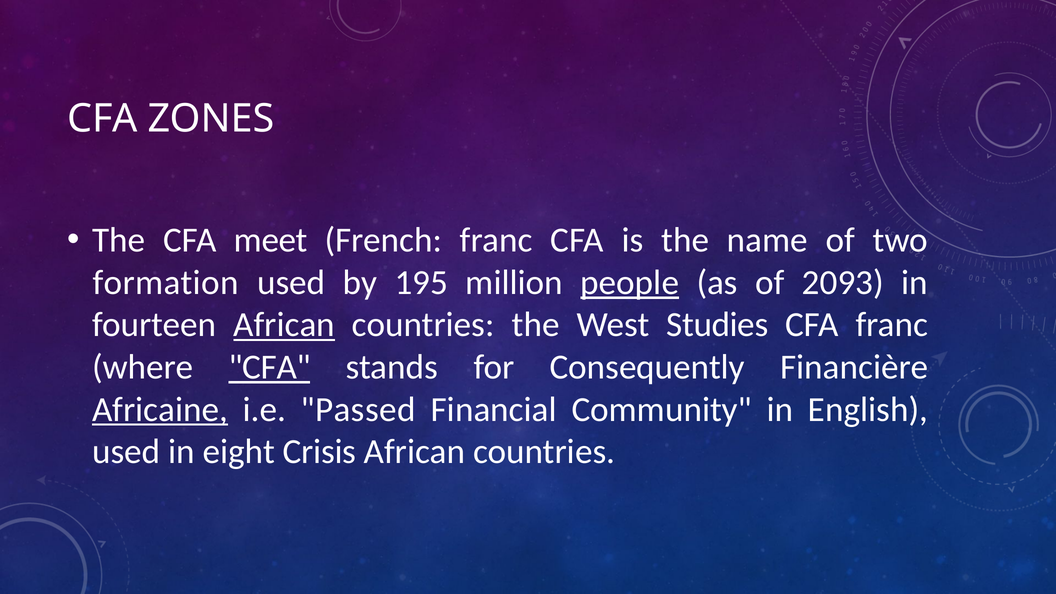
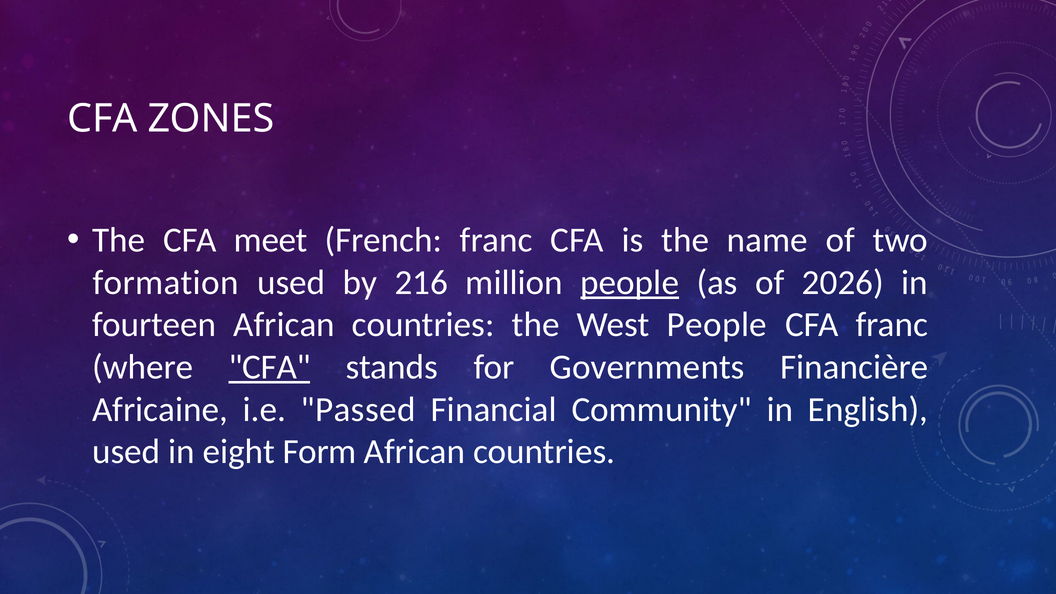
195: 195 -> 216
2093: 2093 -> 2026
African at (284, 325) underline: present -> none
West Studies: Studies -> People
Consequently: Consequently -> Governments
Africaine underline: present -> none
Crisis: Crisis -> Form
